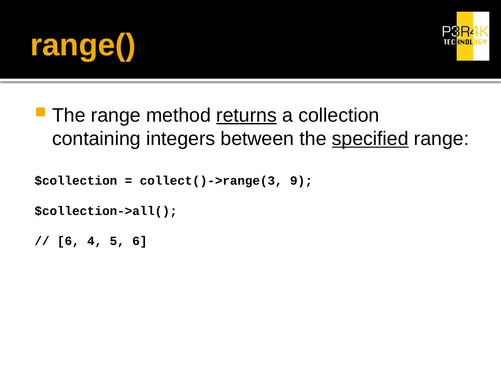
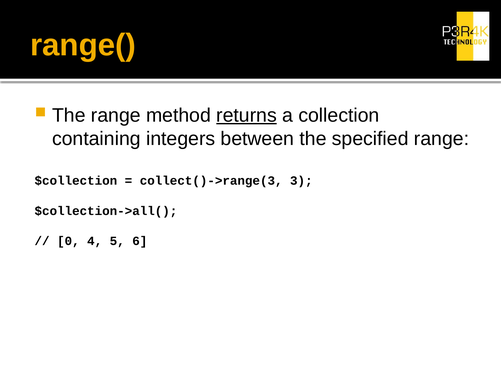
specified underline: present -> none
9: 9 -> 3
6 at (68, 241): 6 -> 0
